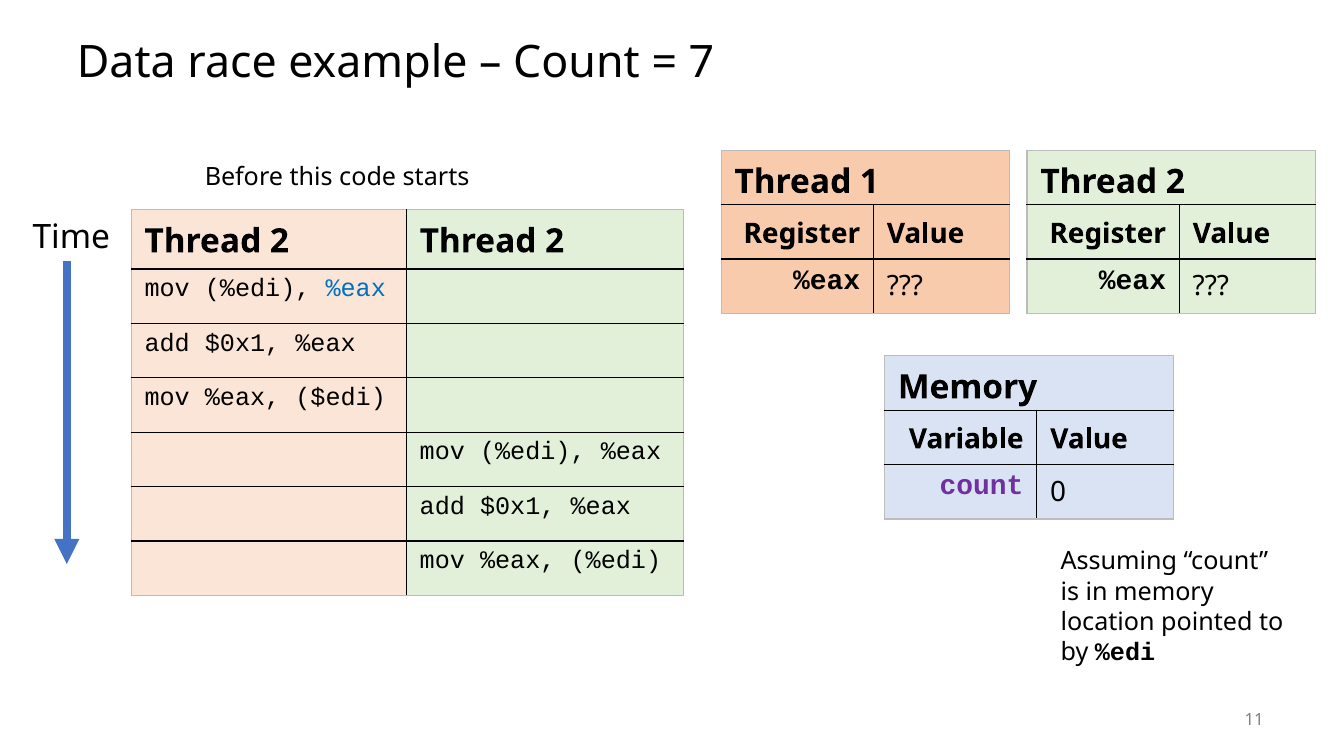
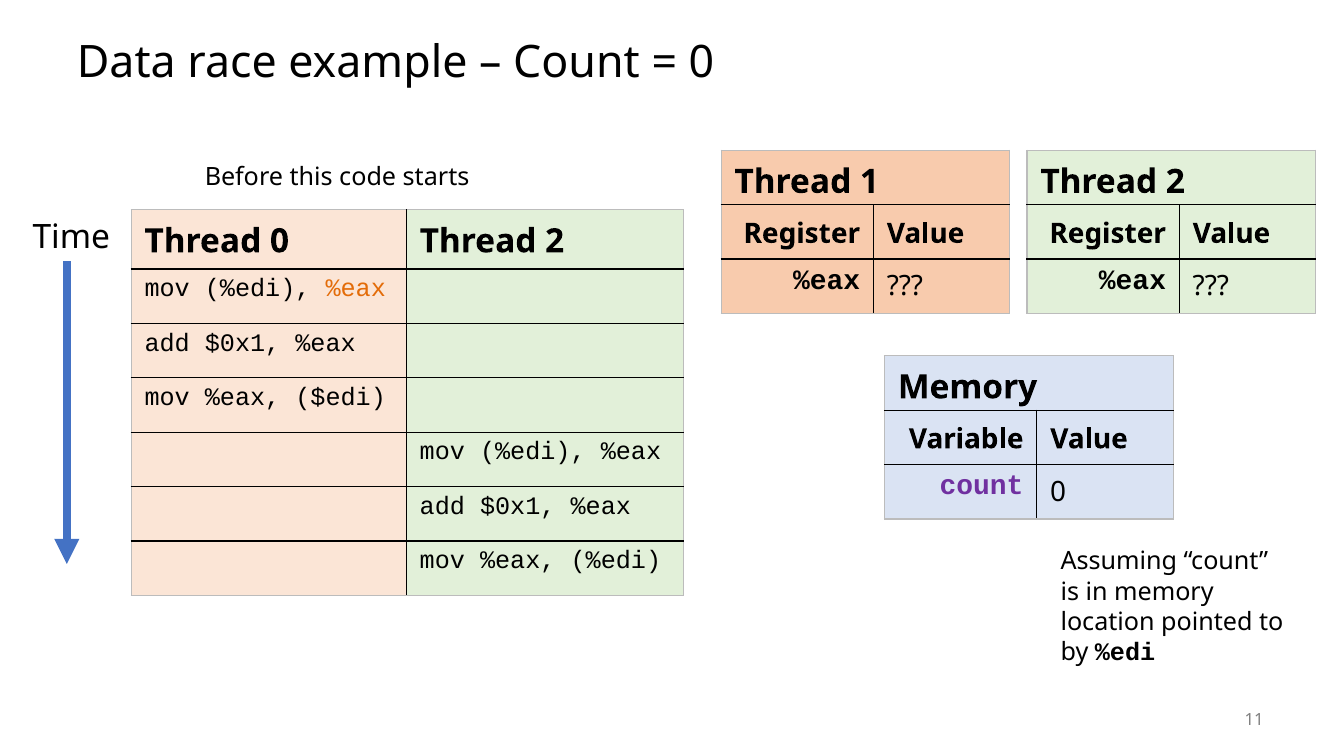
7 at (701, 63): 7 -> 0
2 at (279, 241): 2 -> 0
%eax at (356, 288) colour: blue -> orange
